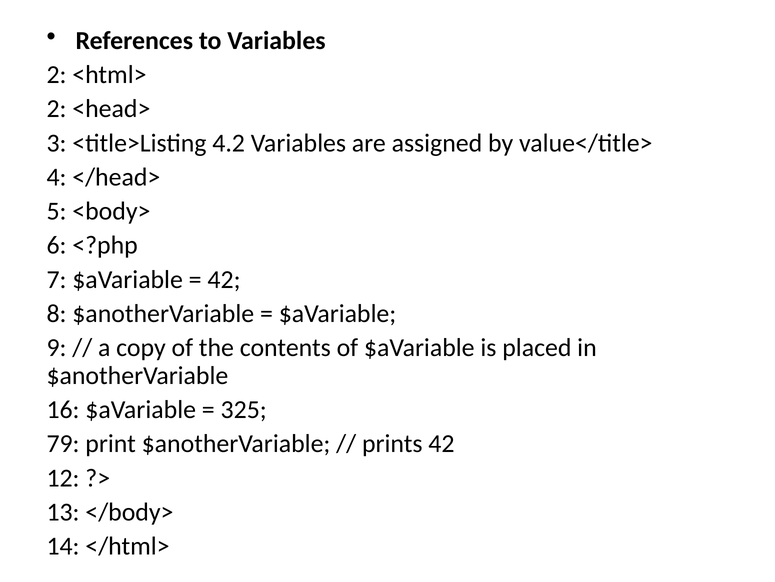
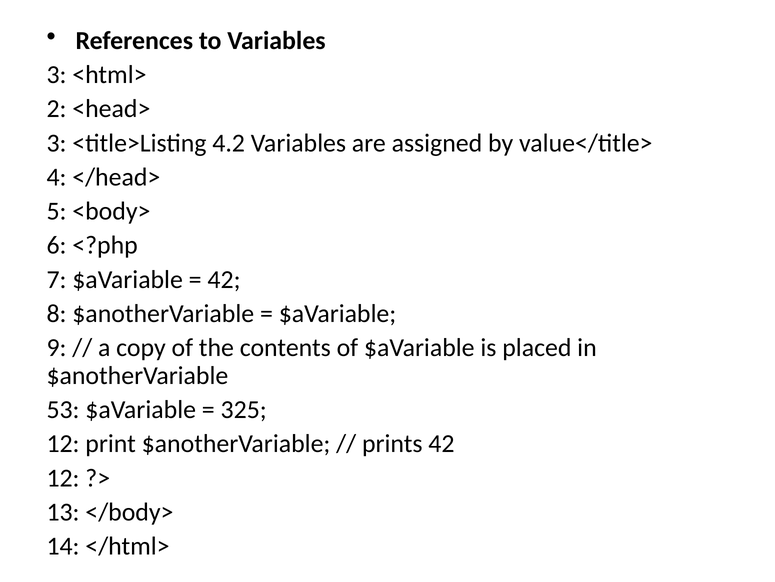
2 at (56, 75): 2 -> 3
16: 16 -> 53
79 at (63, 443): 79 -> 12
